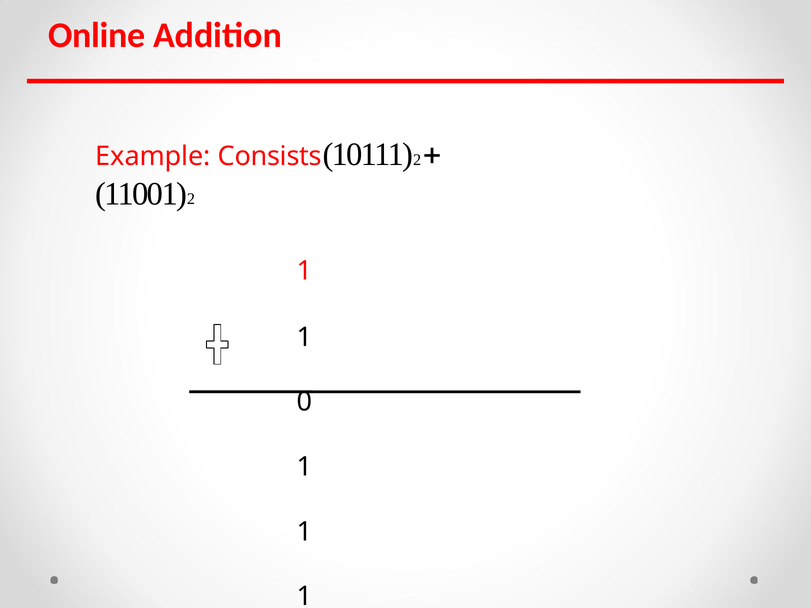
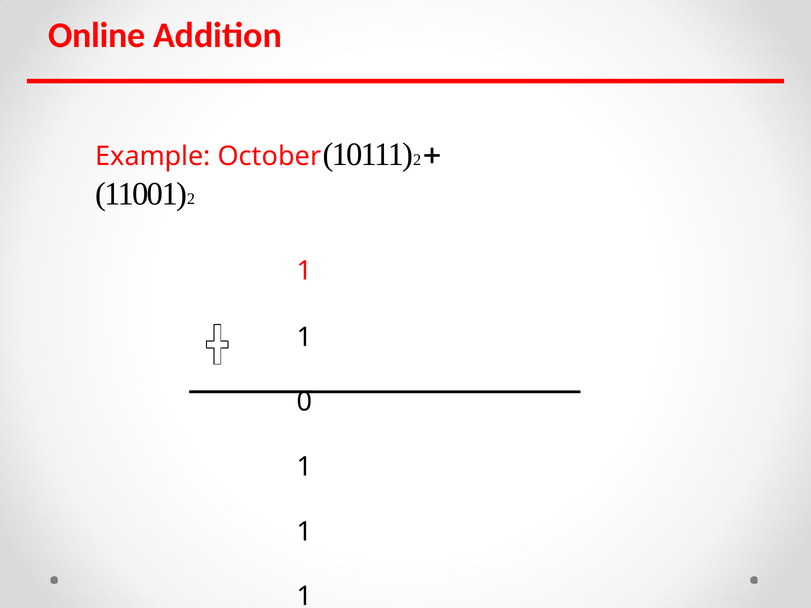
Consists: Consists -> October
